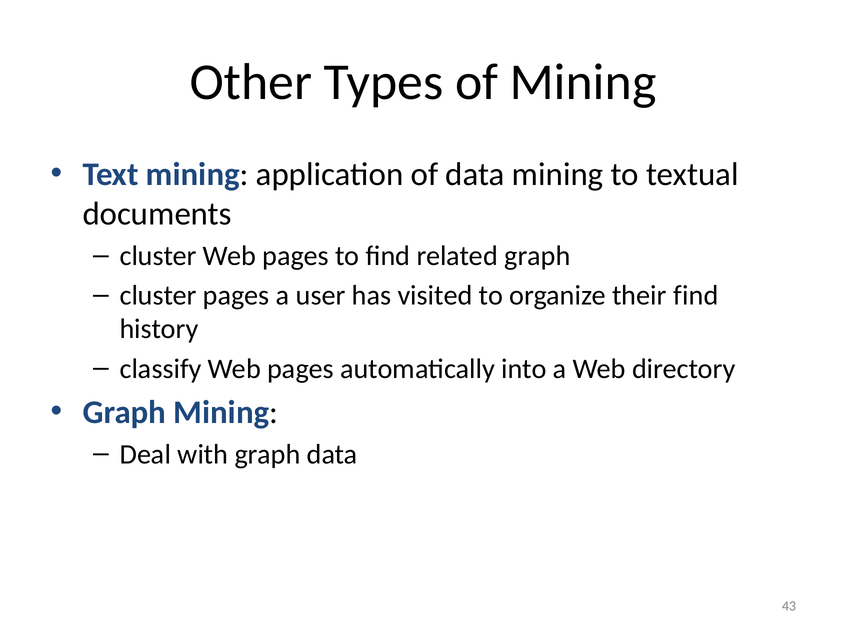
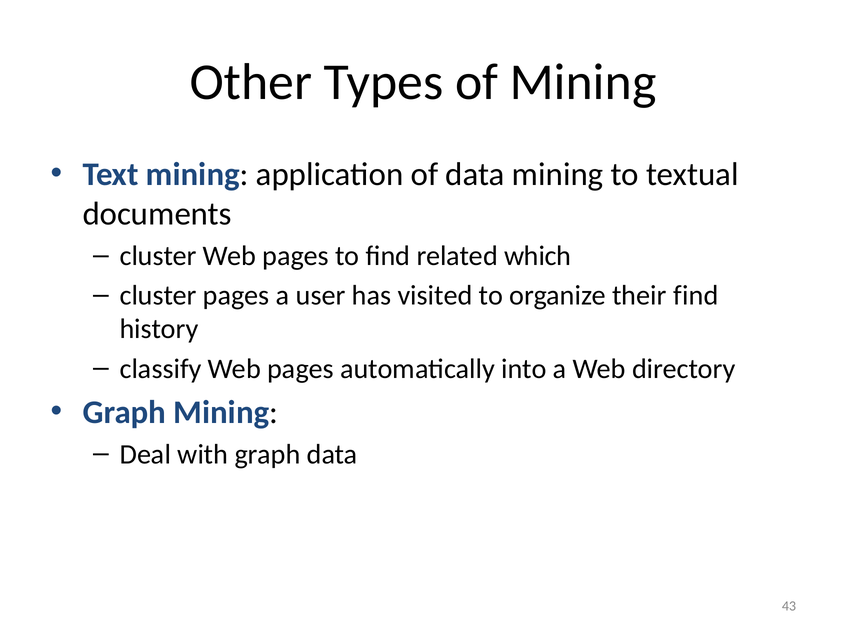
related graph: graph -> which
